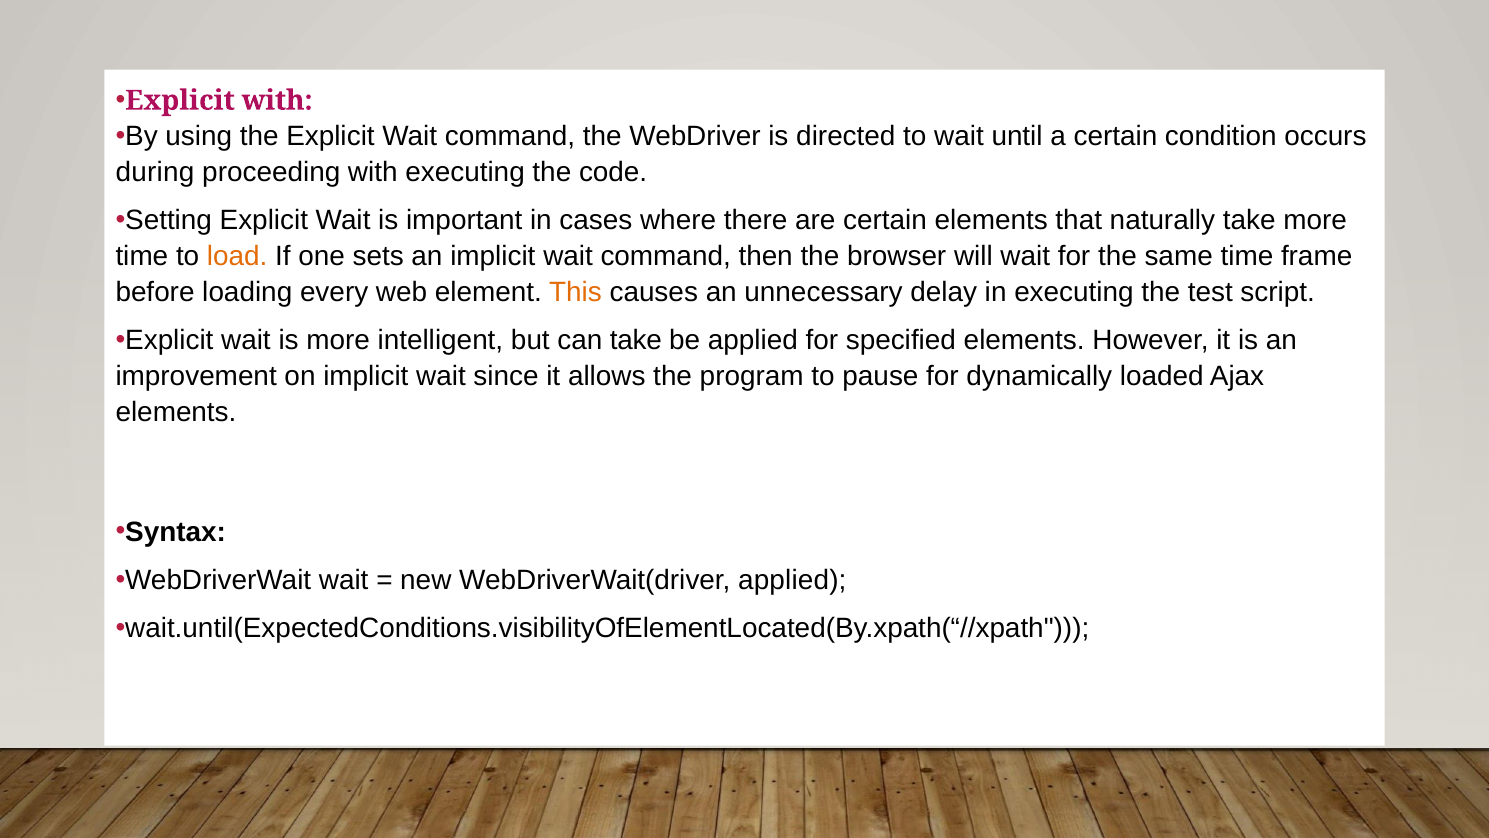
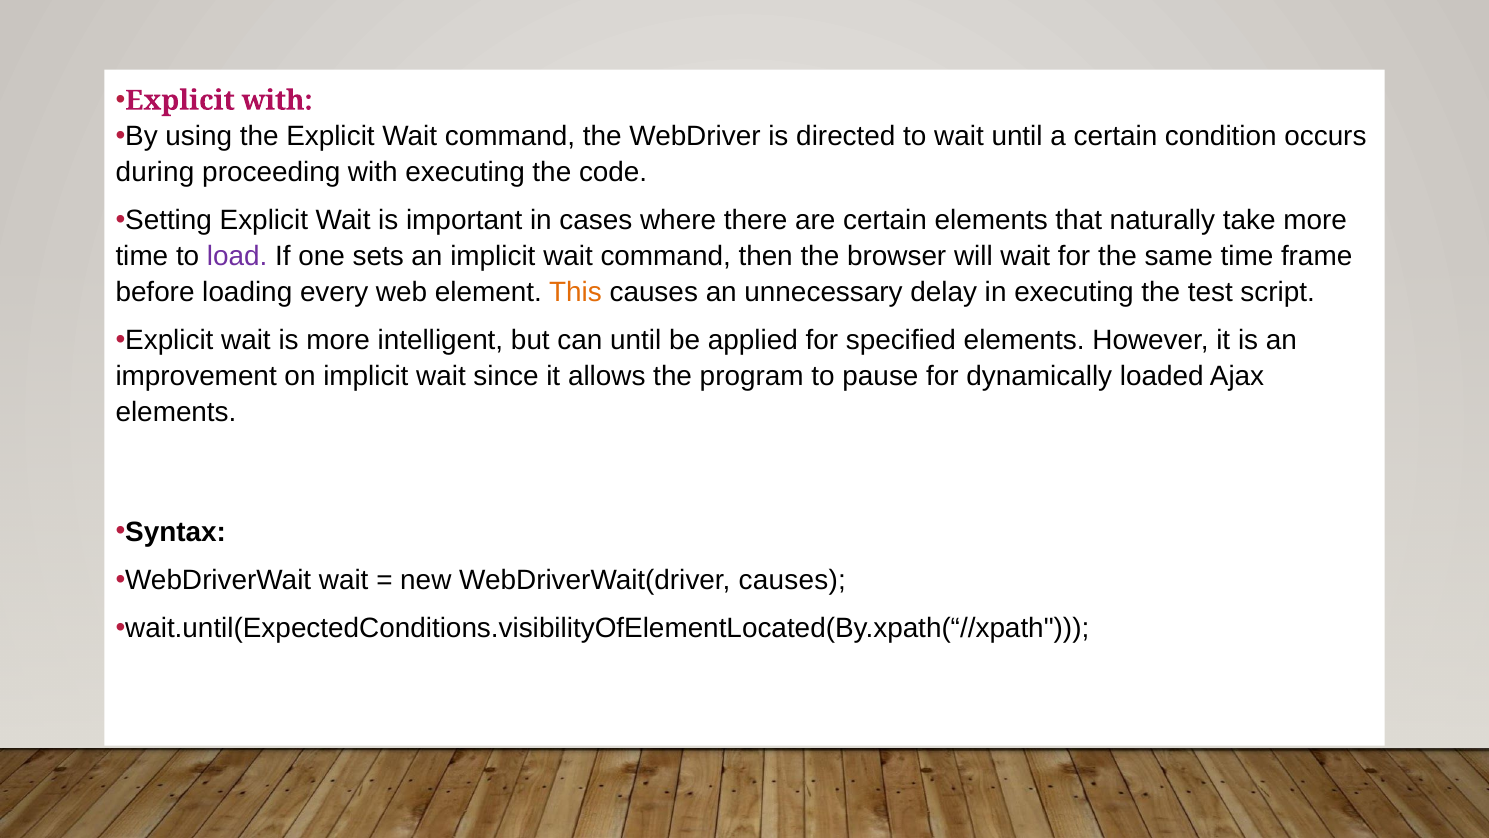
load colour: orange -> purple
can take: take -> until
WebDriverWait(driver applied: applied -> causes
